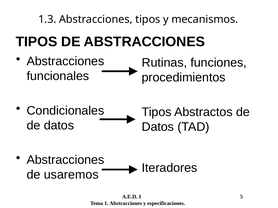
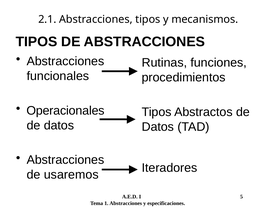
1.3: 1.3 -> 2.1
Condicionales: Condicionales -> Operacionales
